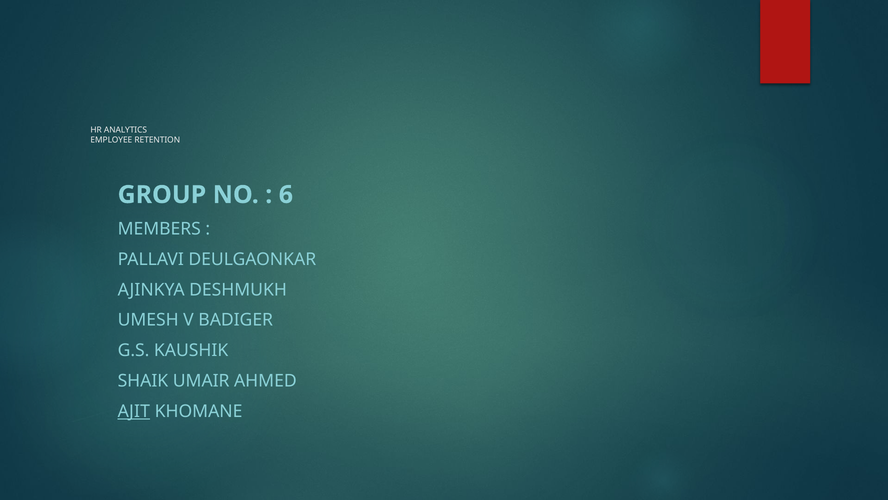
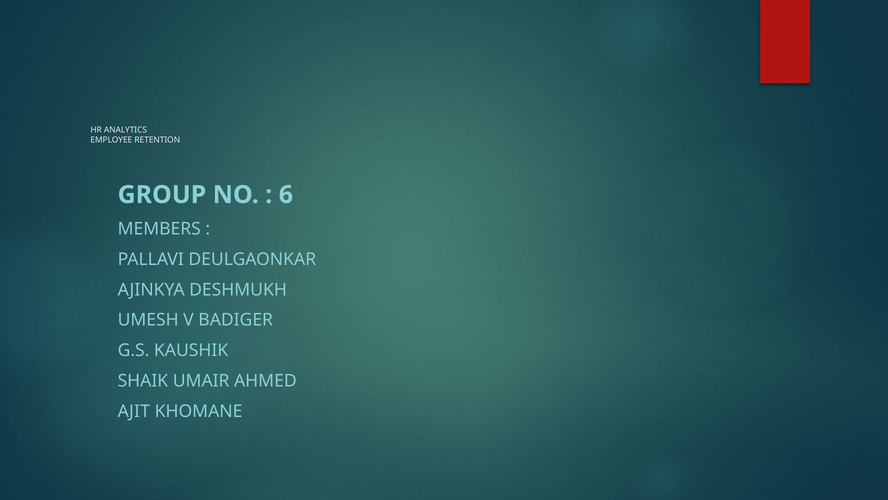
AJIT underline: present -> none
